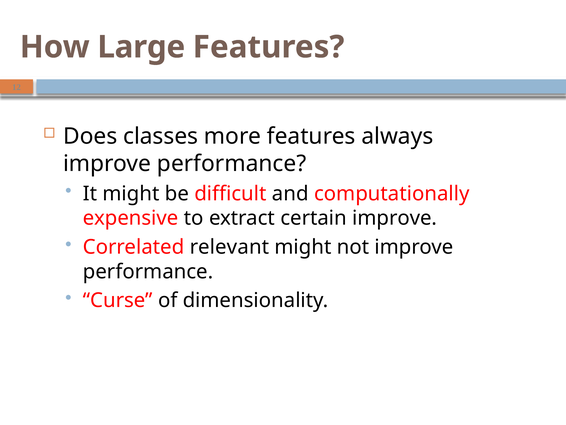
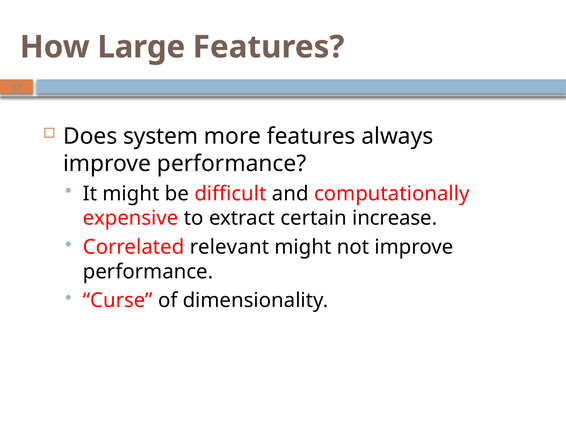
classes: classes -> system
certain improve: improve -> increase
